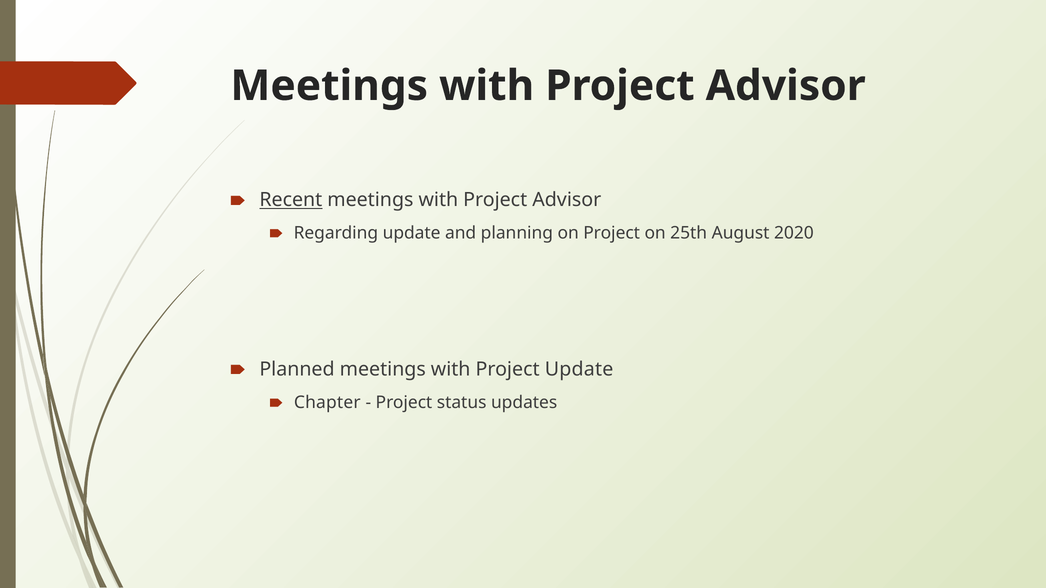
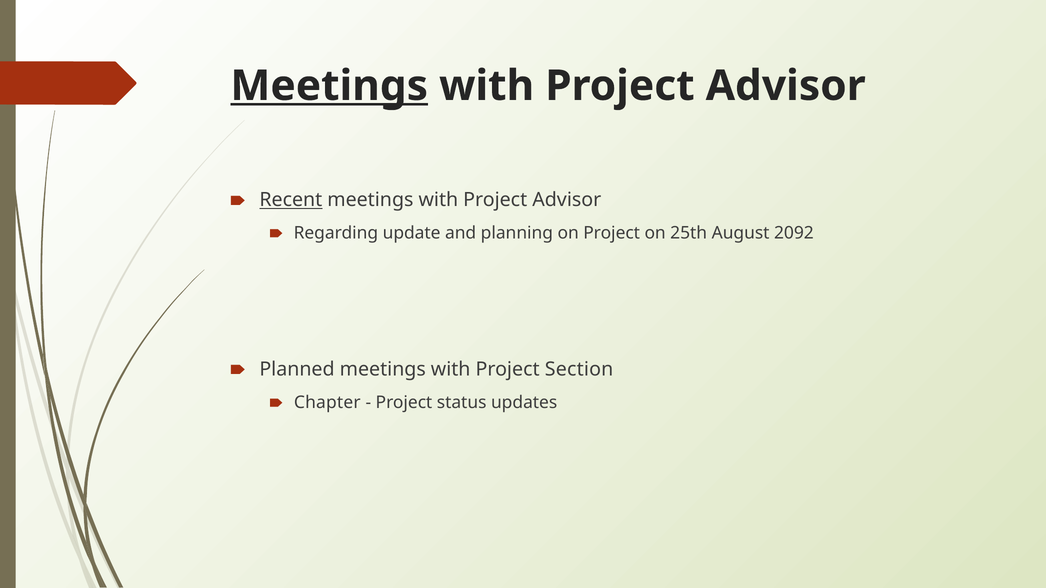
Meetings at (329, 86) underline: none -> present
2020: 2020 -> 2092
Project Update: Update -> Section
